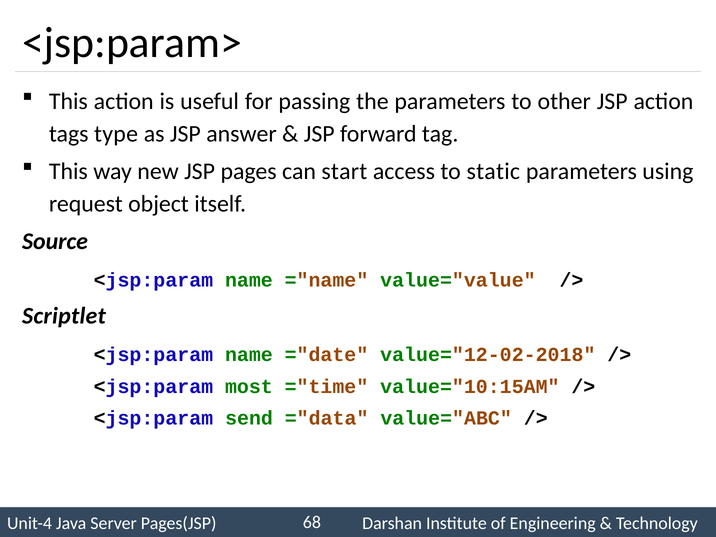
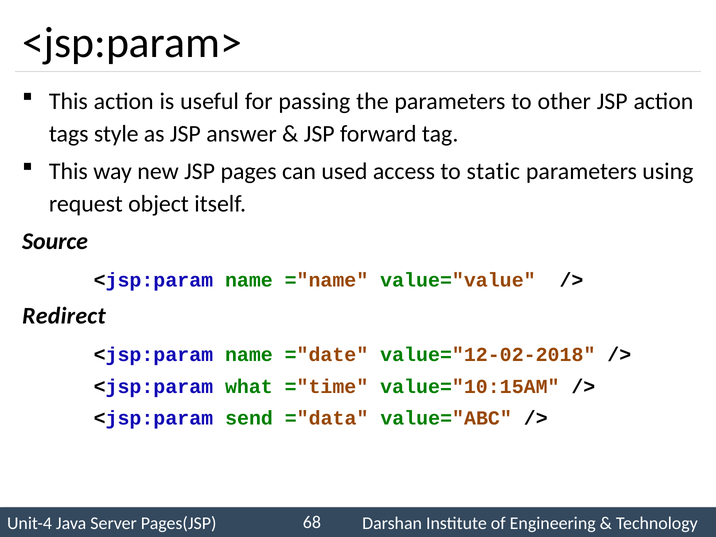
type: type -> style
start: start -> used
Scriptlet: Scriptlet -> Redirect
most: most -> what
